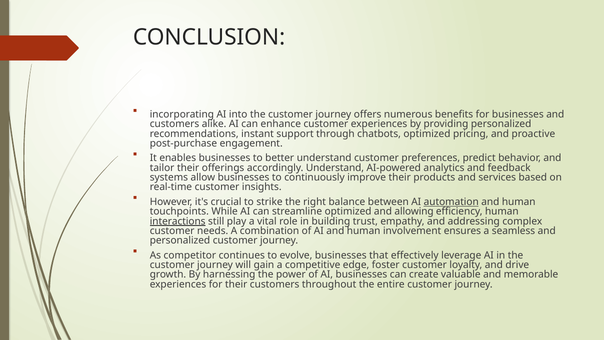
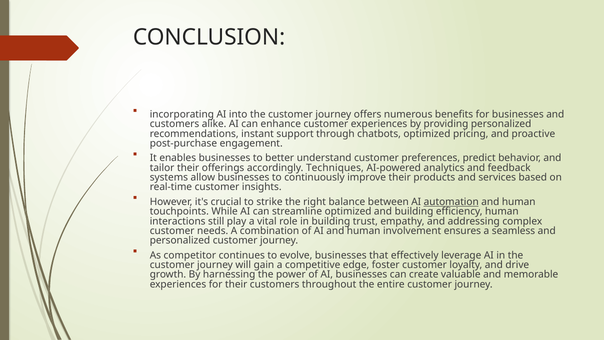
accordingly Understand: Understand -> Techniques
and allowing: allowing -> building
interactions underline: present -> none
